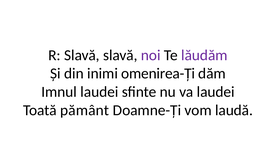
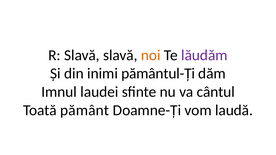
noi colour: purple -> orange
omenirea-Ți: omenirea-Ți -> pământul-Ți
va laudei: laudei -> cântul
